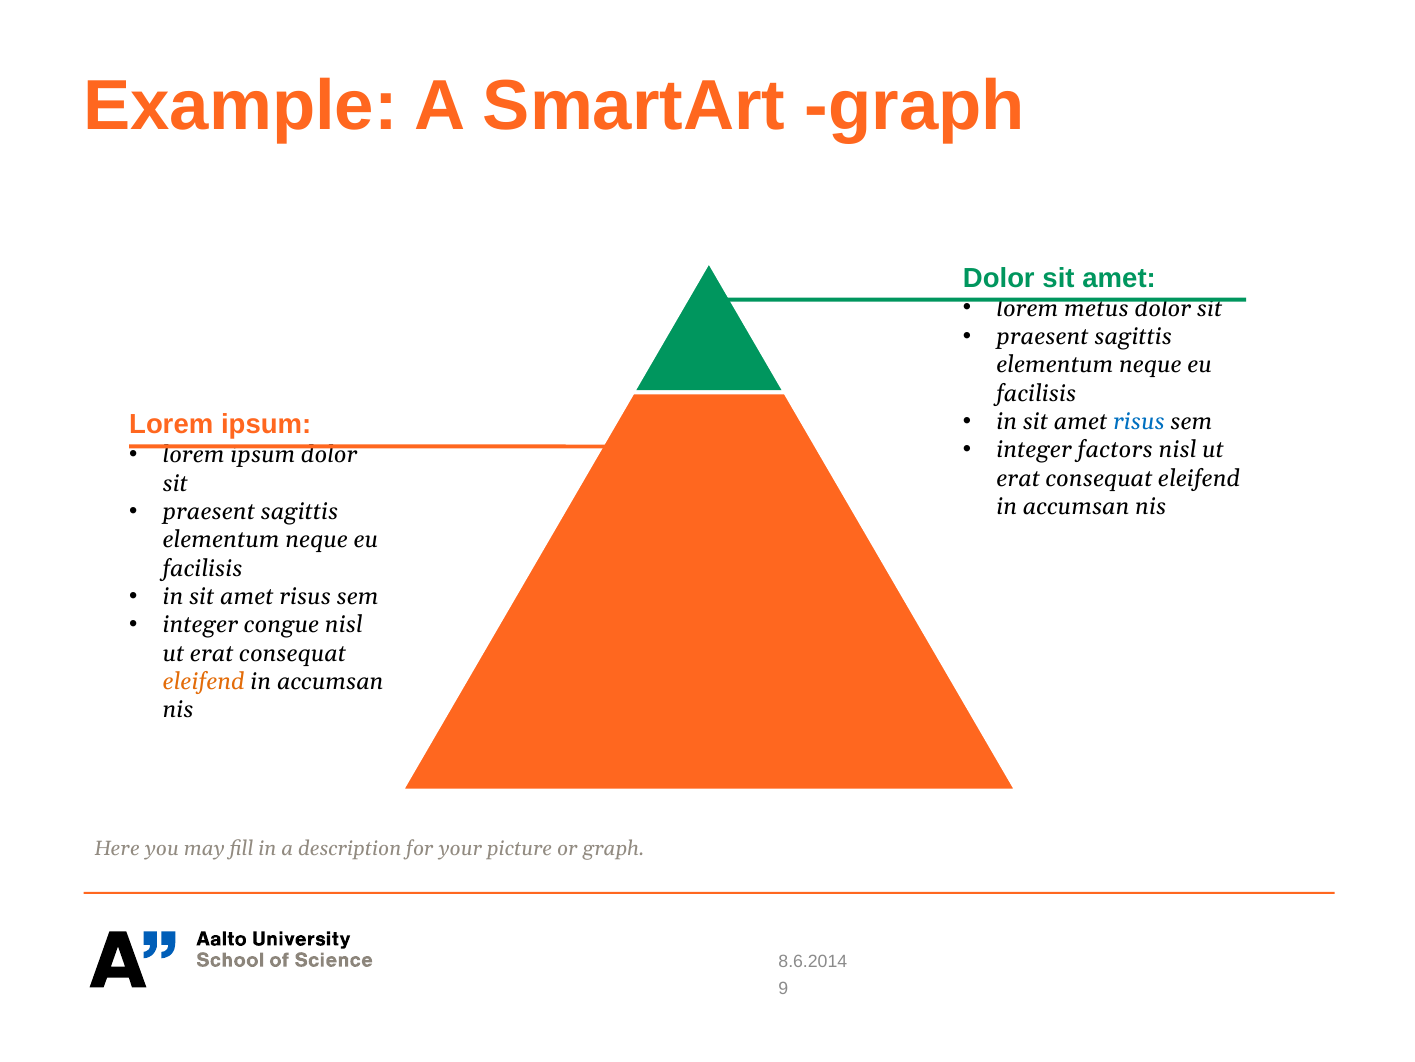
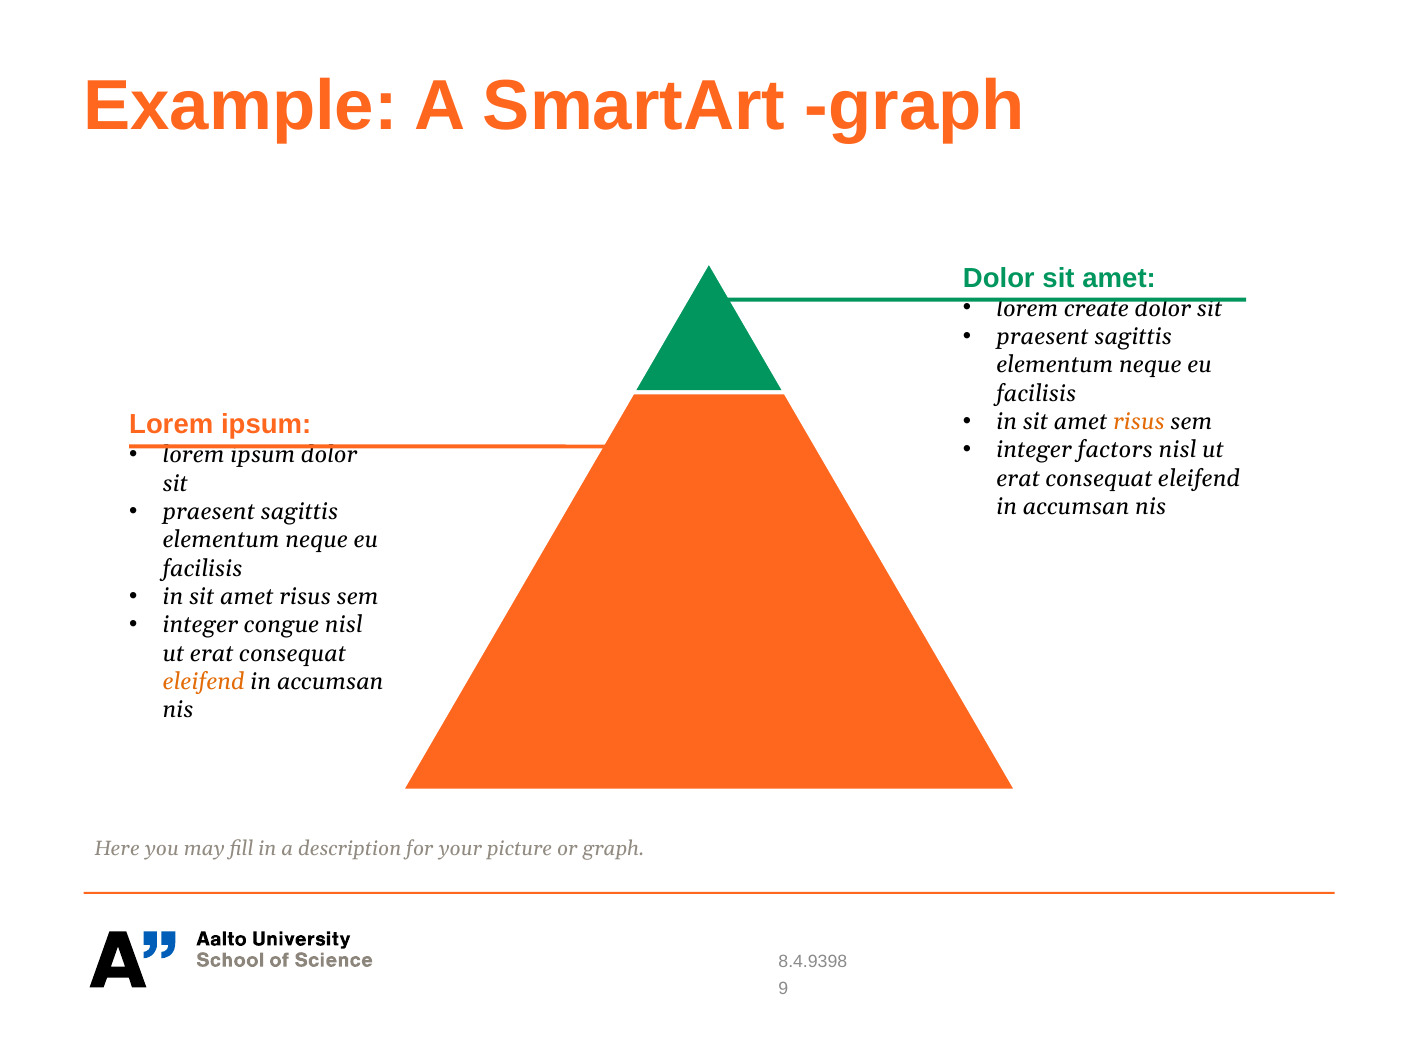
metus: metus -> create
risus at (1139, 421) colour: blue -> orange
8.6.2014: 8.6.2014 -> 8.4.9398
